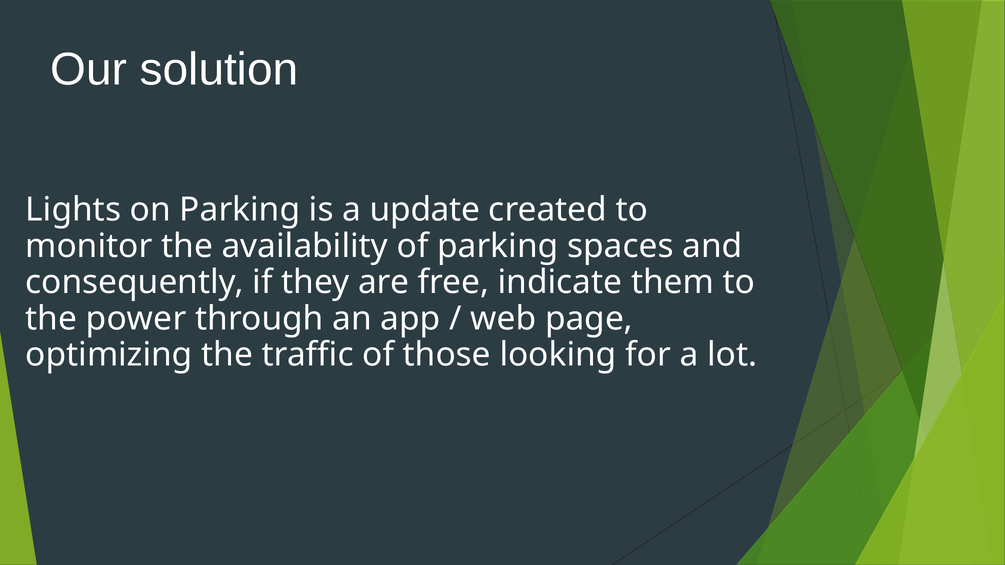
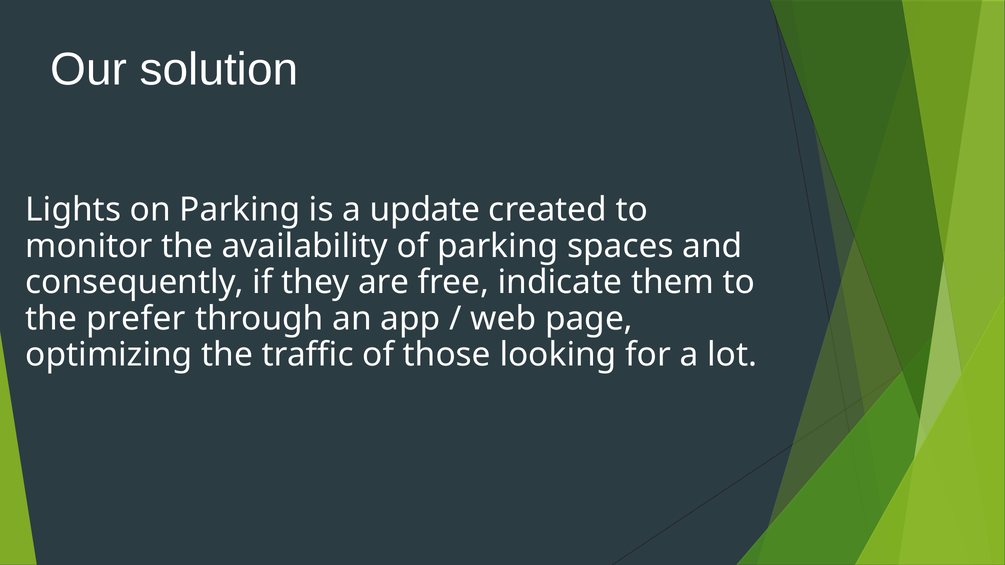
power: power -> prefer
